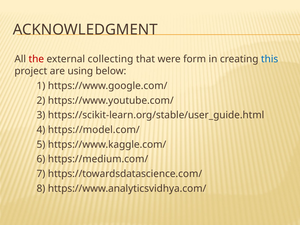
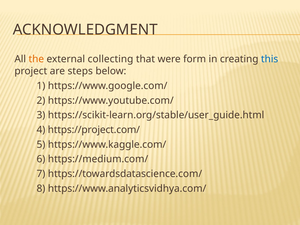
the colour: red -> orange
using: using -> steps
https://model.com/: https://model.com/ -> https://project.com/
